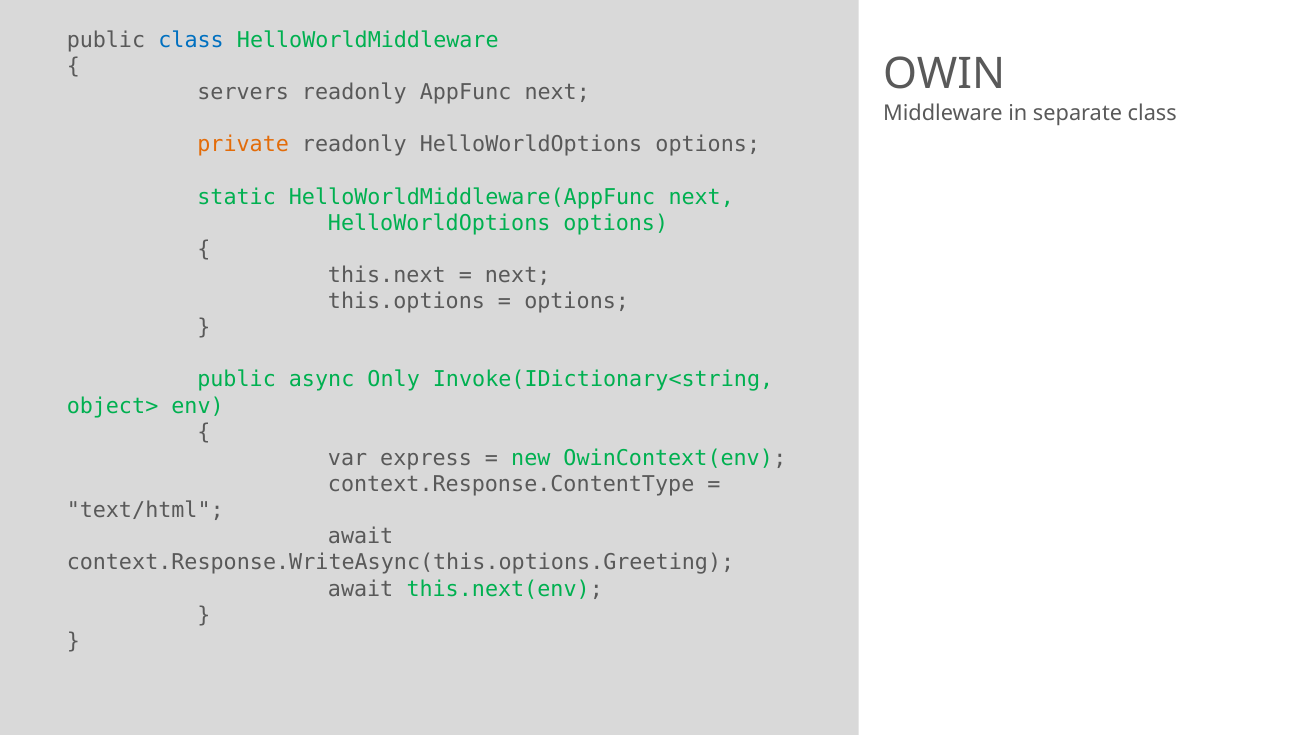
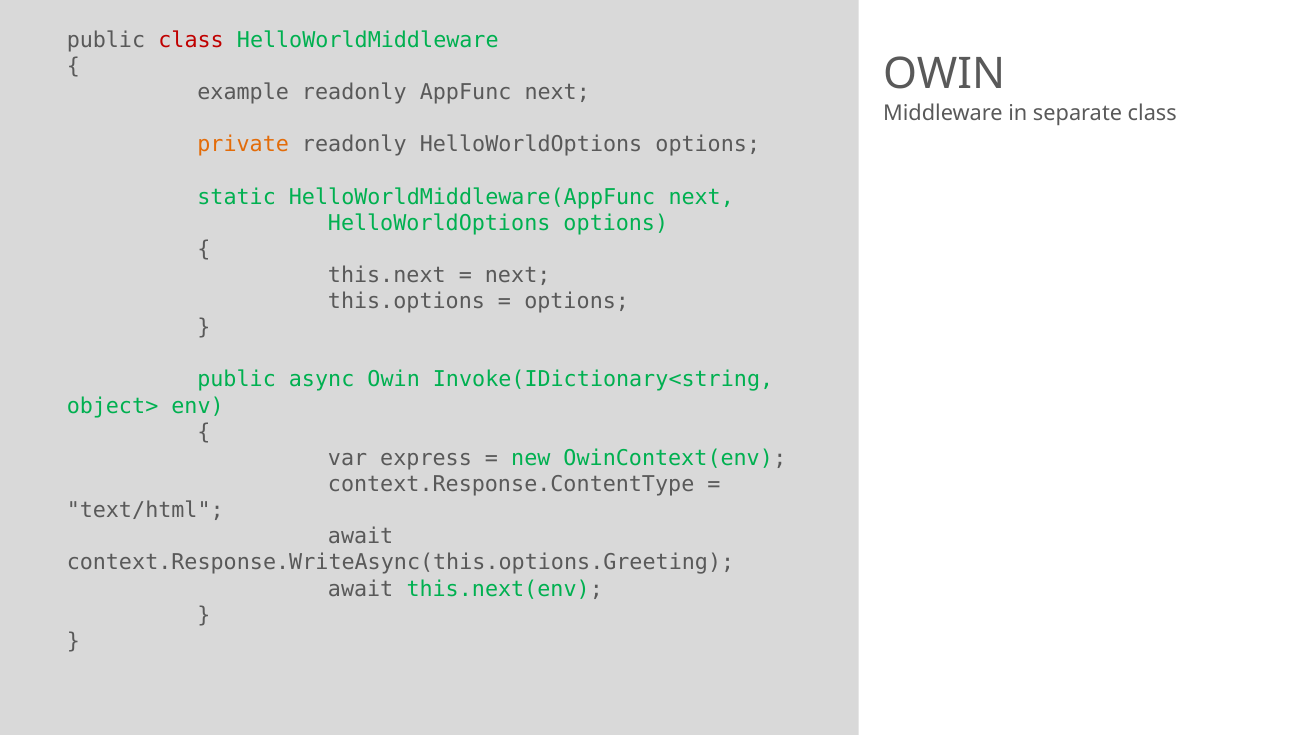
class at (191, 40) colour: blue -> red
servers: servers -> example
async Only: Only -> Owin
